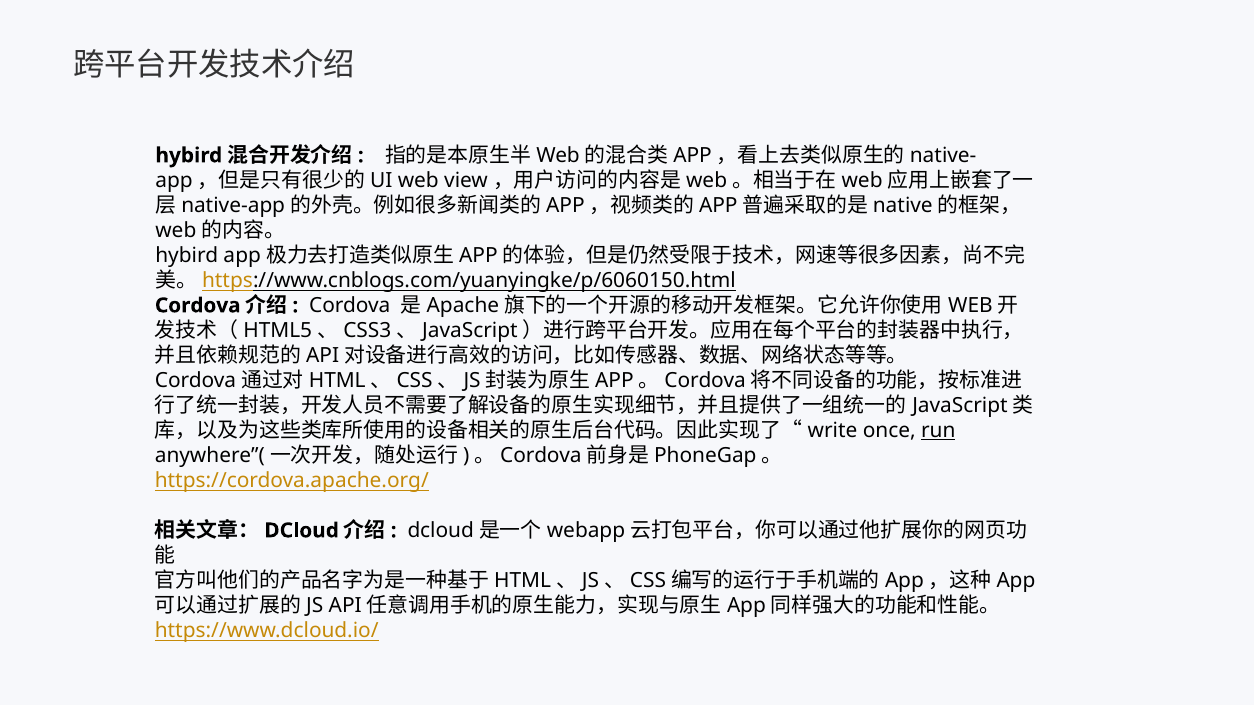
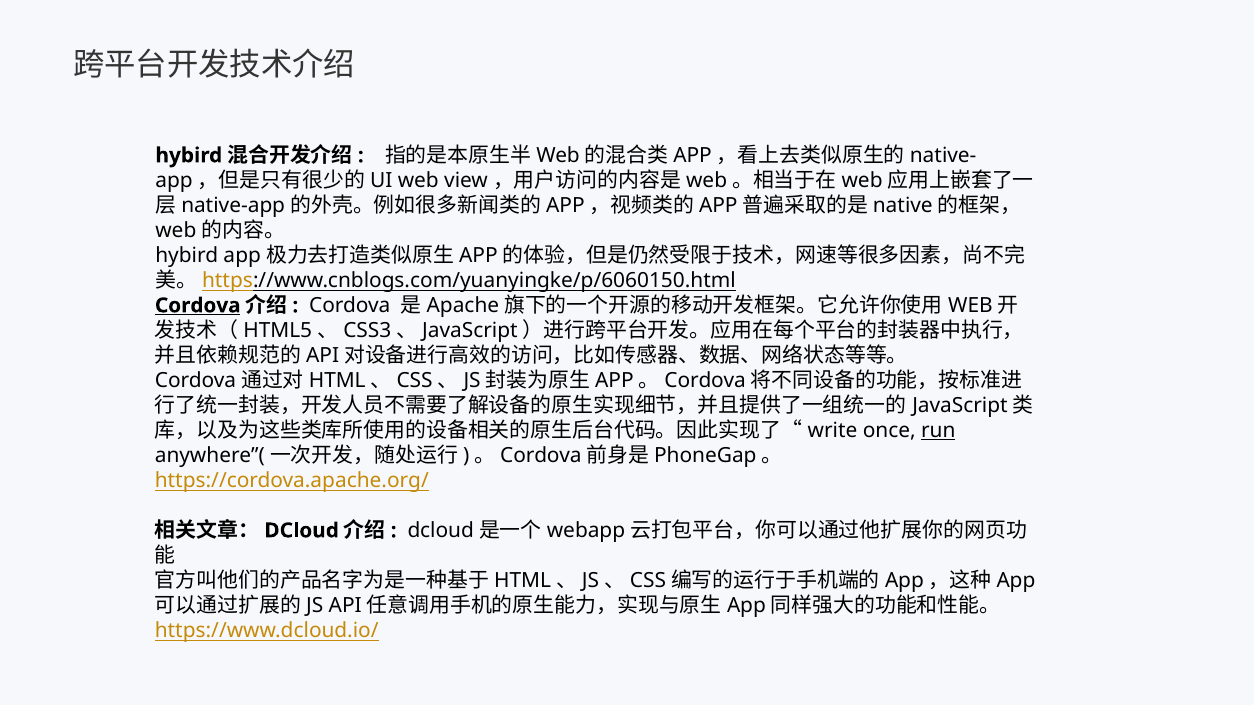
Cordova at (198, 306) underline: none -> present
